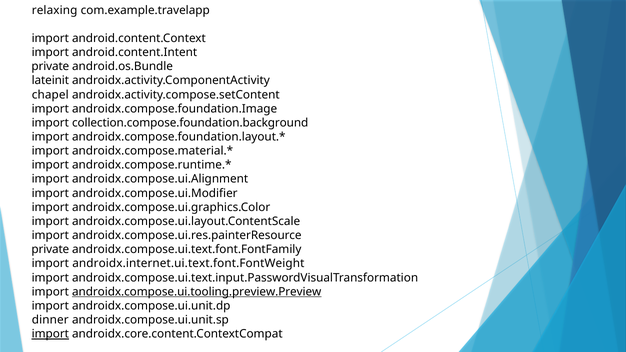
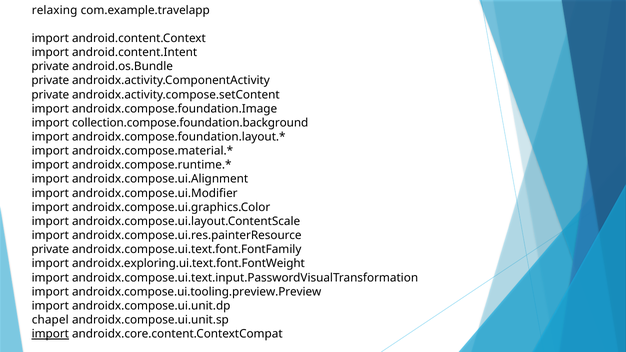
lateinit at (50, 81): lateinit -> private
chapel at (50, 95): chapel -> private
androidx.internet.ui.text.font.FontWeight: androidx.internet.ui.text.font.FontWeight -> androidx.exploring.ui.text.font.FontWeight
androidx.compose.ui.tooling.preview.Preview underline: present -> none
dinner: dinner -> chapel
